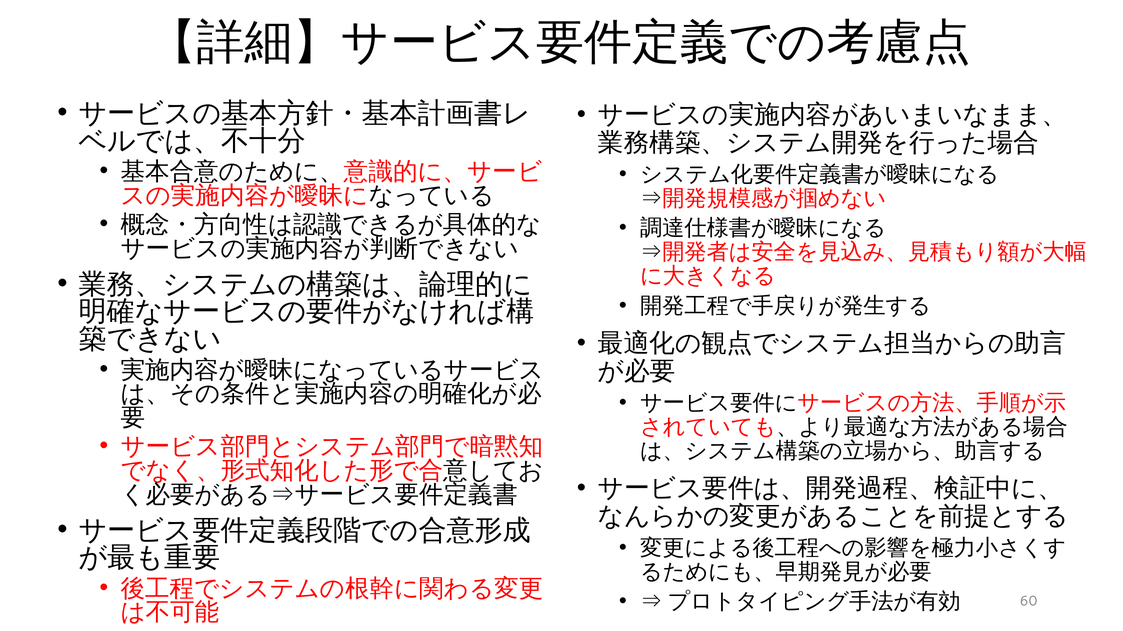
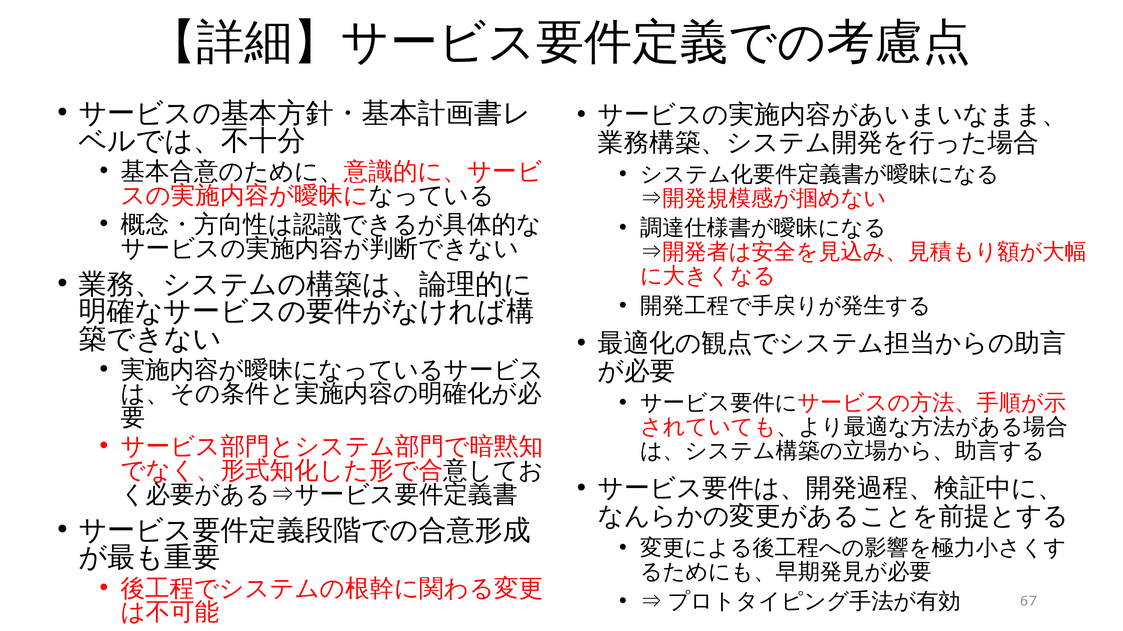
60: 60 -> 67
